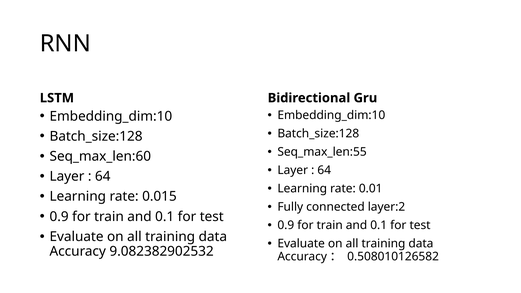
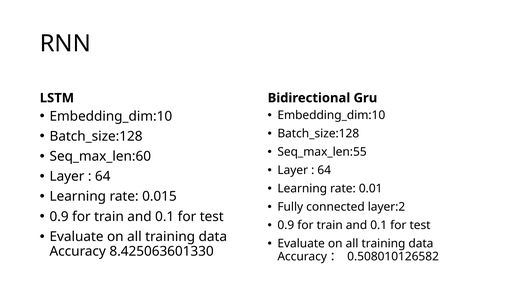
9.082382902532: 9.082382902532 -> 8.425063601330
